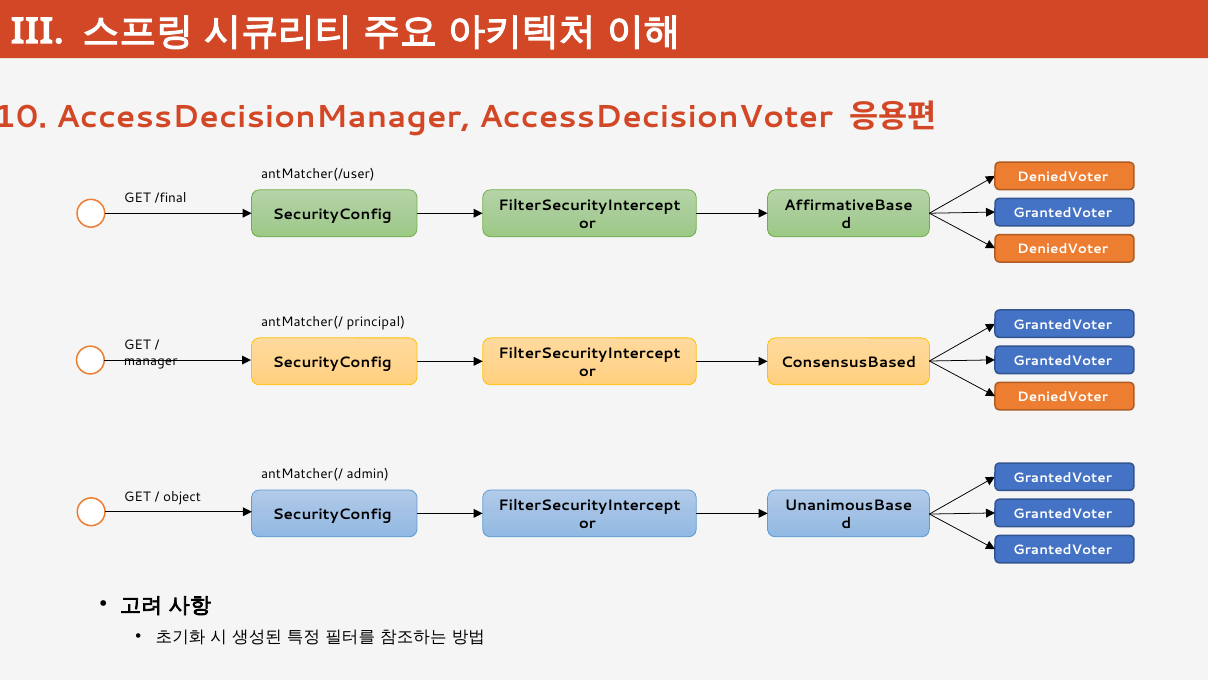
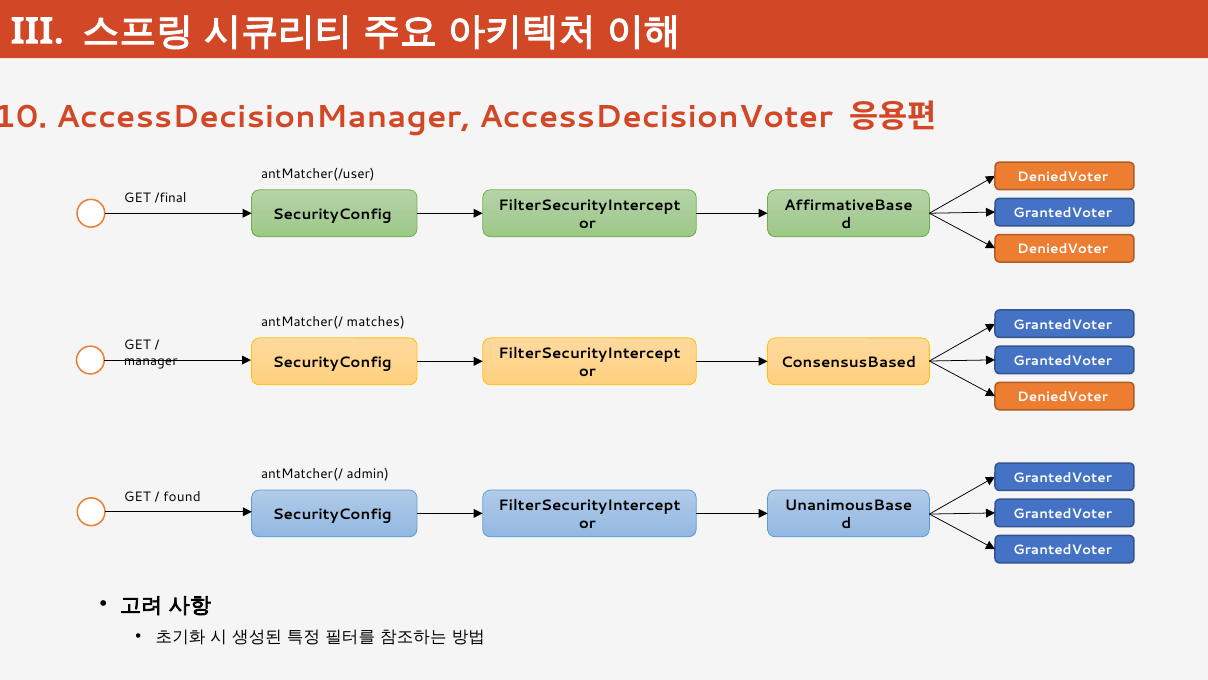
principal: principal -> matches
object: object -> found
